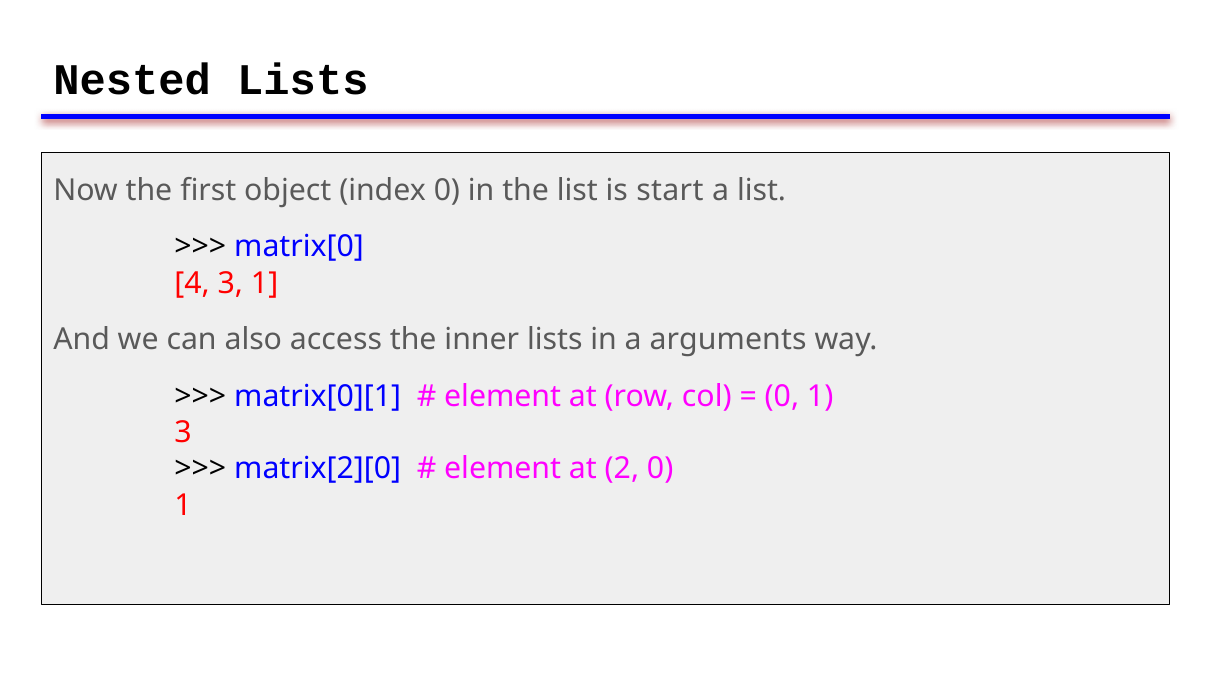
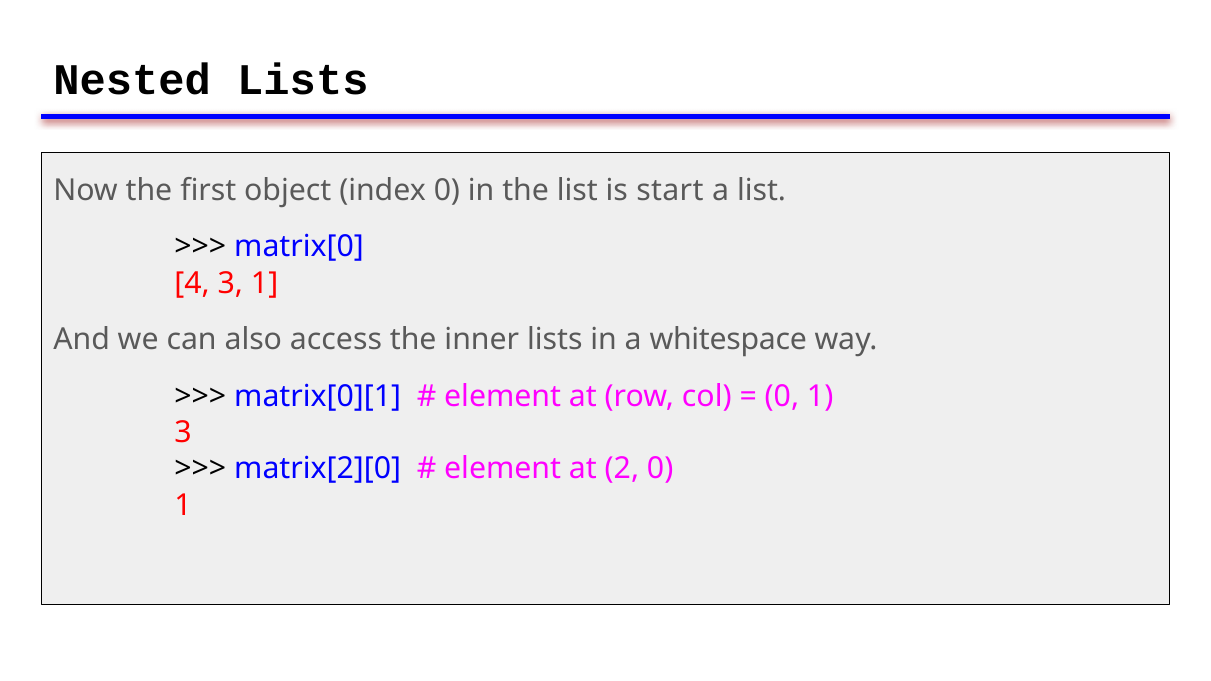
arguments: arguments -> whitespace
